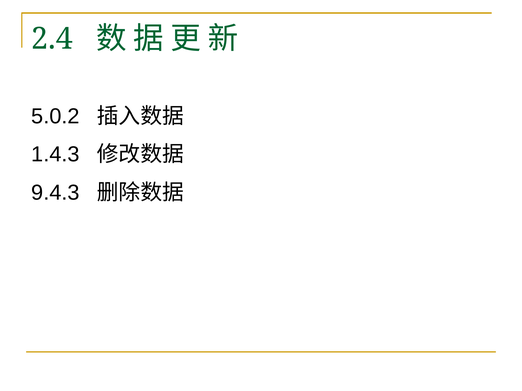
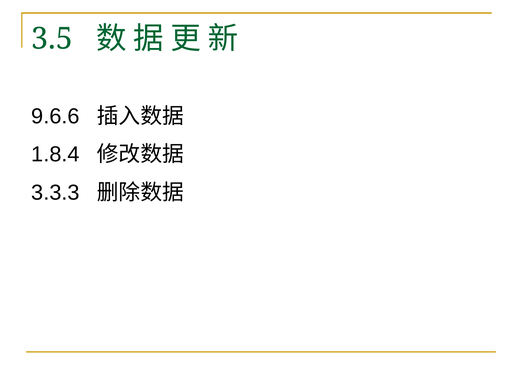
2.4: 2.4 -> 3.5
5.0.2: 5.0.2 -> 9.6.6
1.4.3: 1.4.3 -> 1.8.4
9.4.3: 9.4.3 -> 3.3.3
